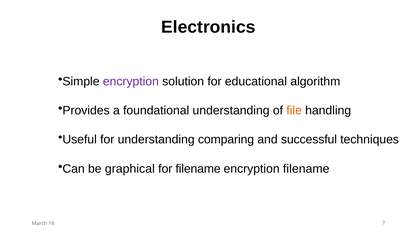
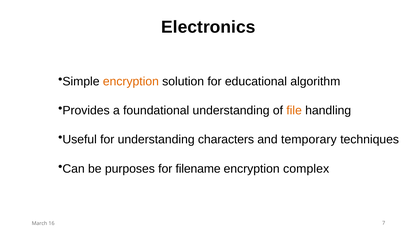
encryption at (131, 82) colour: purple -> orange
comparing: comparing -> characters
successful: successful -> temporary
graphical: graphical -> purposes
encryption filename: filename -> complex
